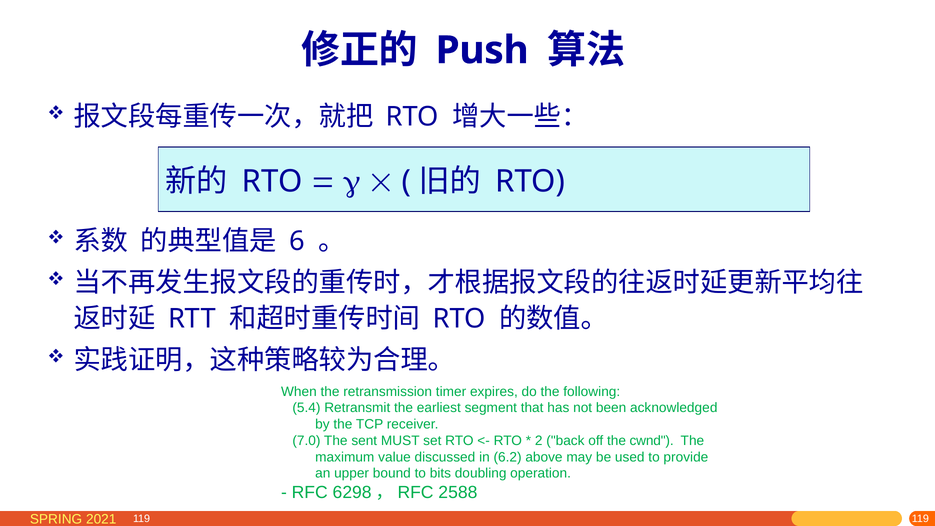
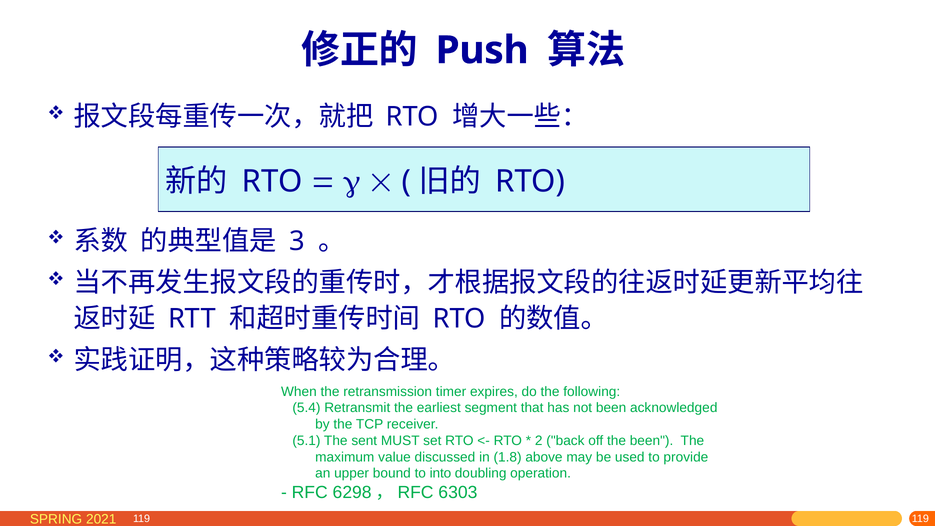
6: 6 -> 3
7.0: 7.0 -> 5.1
the cwnd: cwnd -> been
6.2: 6.2 -> 1.8
bits: bits -> into
2588: 2588 -> 6303
